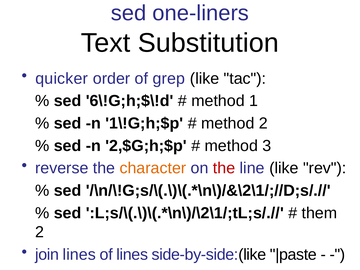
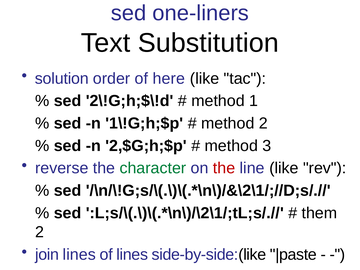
quicker: quicker -> solution
grep: grep -> here
6\!G;h;$\!d: 6\!G;h;$\!d -> 2\!G;h;$\!d
character colour: orange -> green
